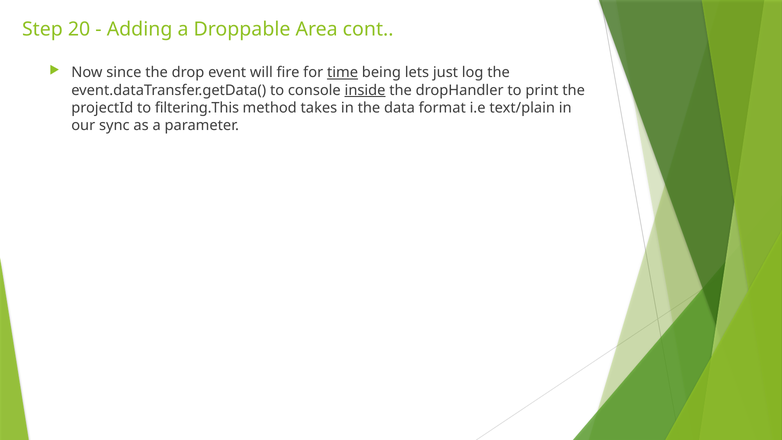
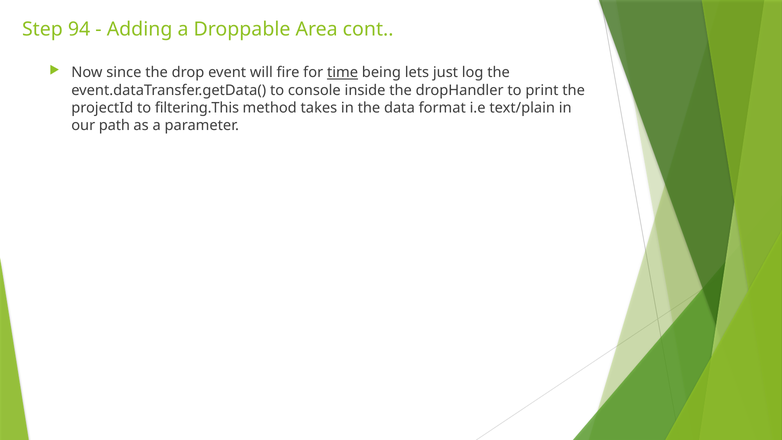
20: 20 -> 94
inside underline: present -> none
sync: sync -> path
